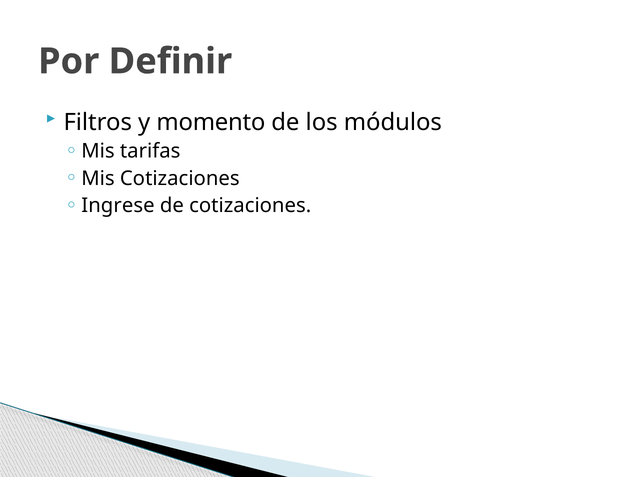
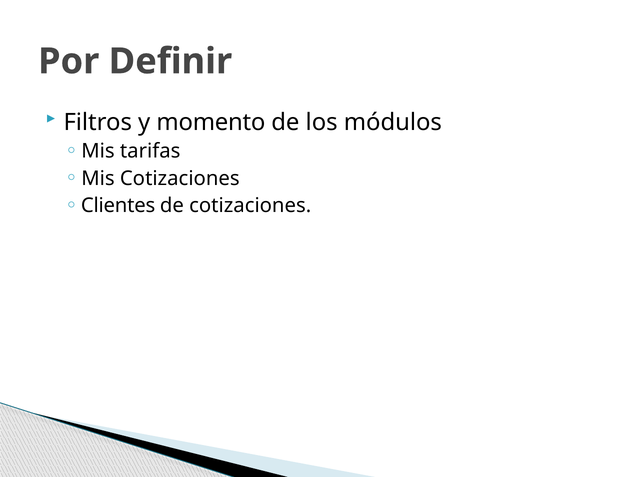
Ingrese: Ingrese -> Clientes
